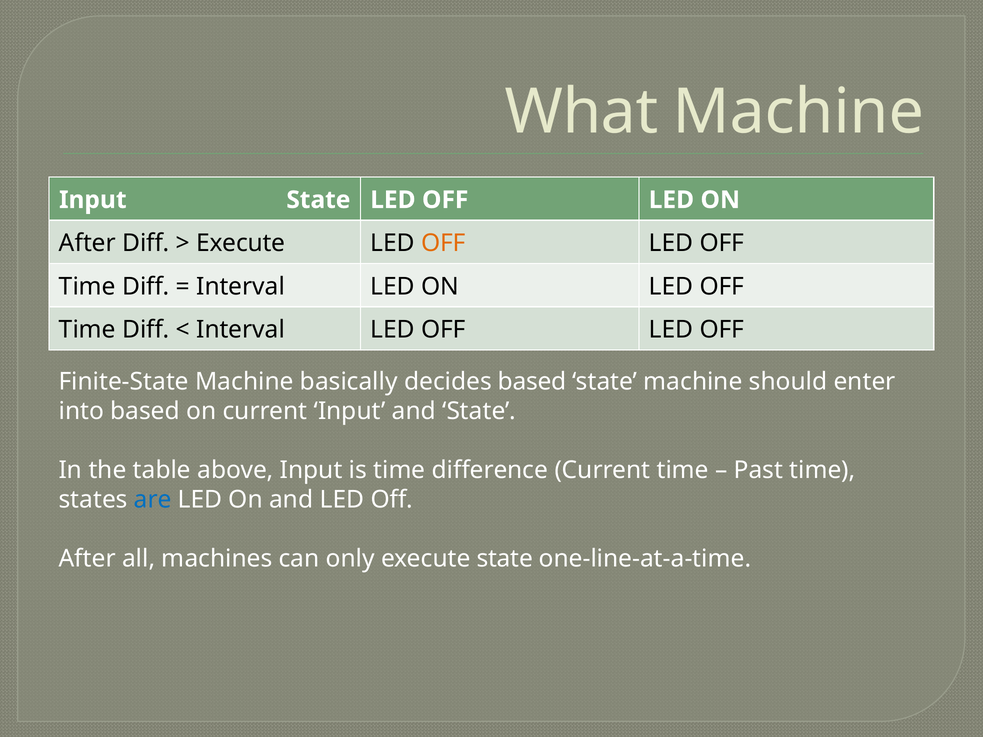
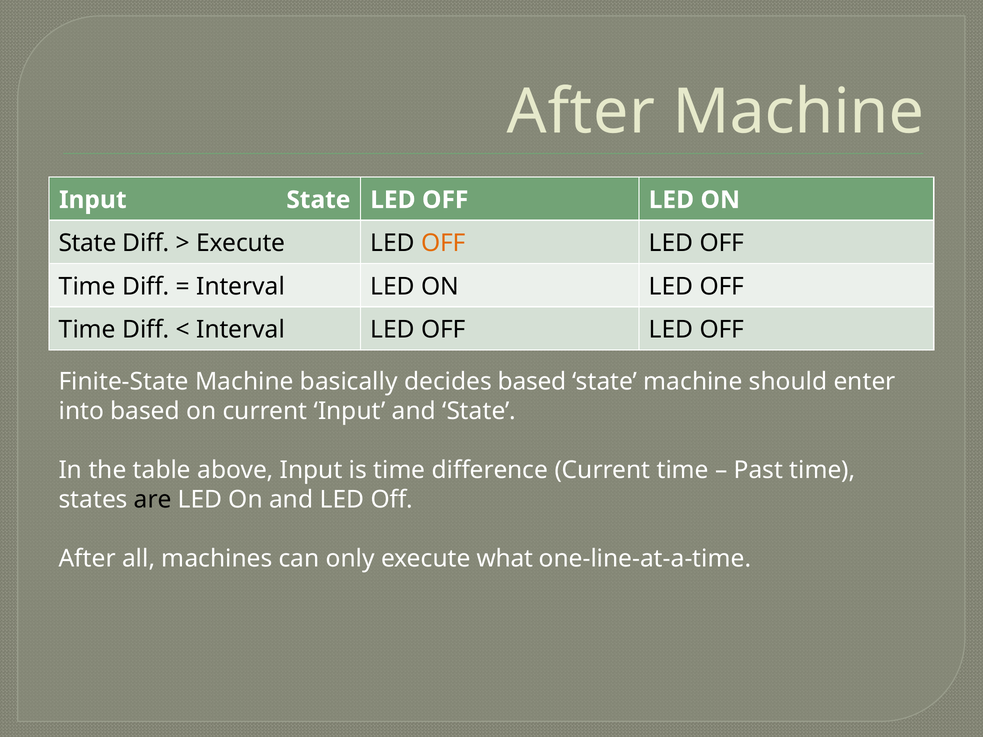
What at (582, 112): What -> After
After at (87, 243): After -> State
are colour: blue -> black
execute state: state -> what
